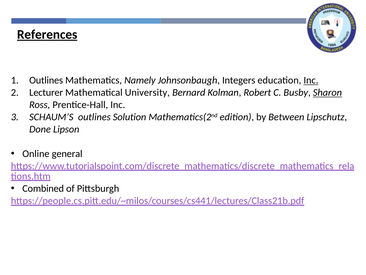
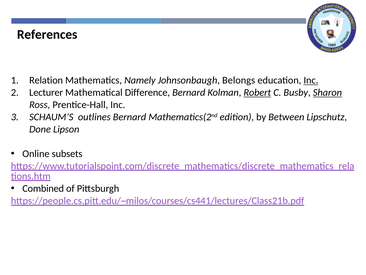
References underline: present -> none
Outlines at (46, 80): Outlines -> Relation
Integers: Integers -> Belongs
University: University -> Difference
Robert underline: none -> present
outlines Solution: Solution -> Bernard
general: general -> subsets
